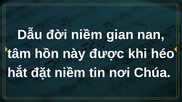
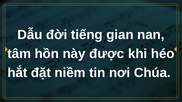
đời niềm: niềm -> tiếng
